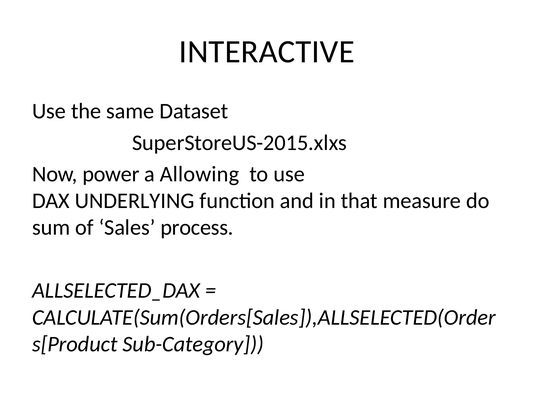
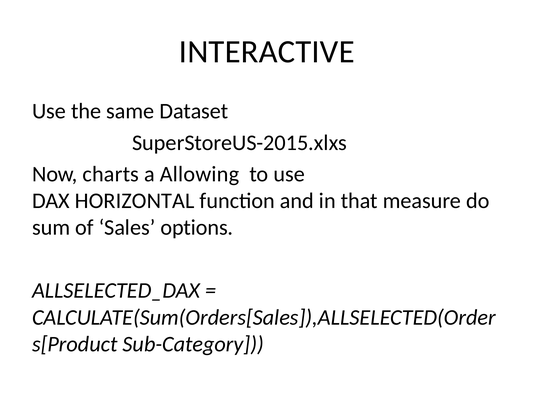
power: power -> charts
UNDERLYING: UNDERLYING -> HORIZONTAL
process: process -> options
